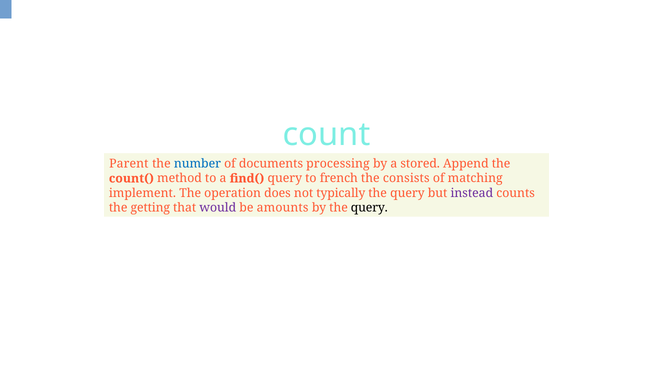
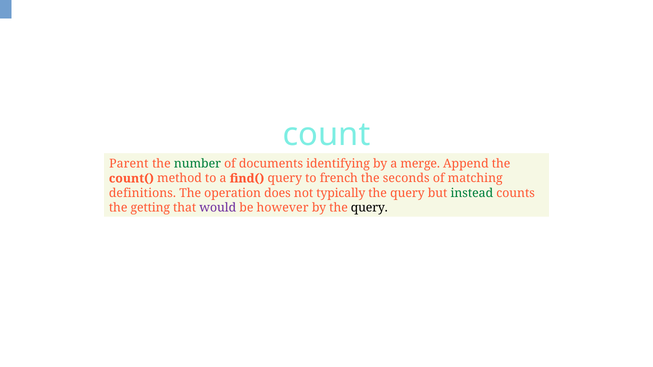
number colour: blue -> green
processing: processing -> identifying
stored: stored -> merge
consists: consists -> seconds
implement: implement -> definitions
instead colour: purple -> green
amounts: amounts -> however
